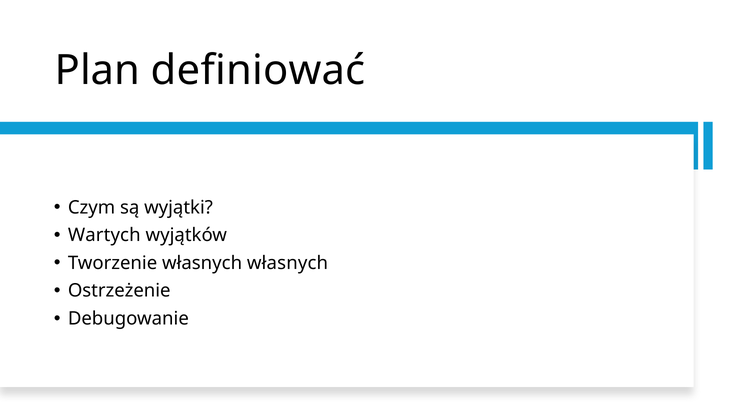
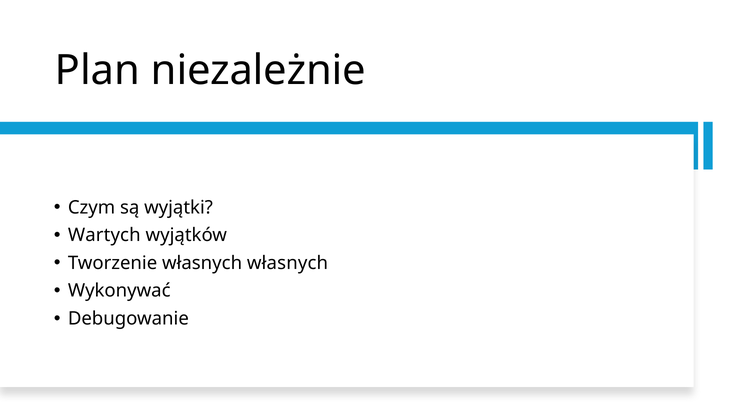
definiować: definiować -> niezależnie
Ostrzeżenie: Ostrzeżenie -> Wykonywać
